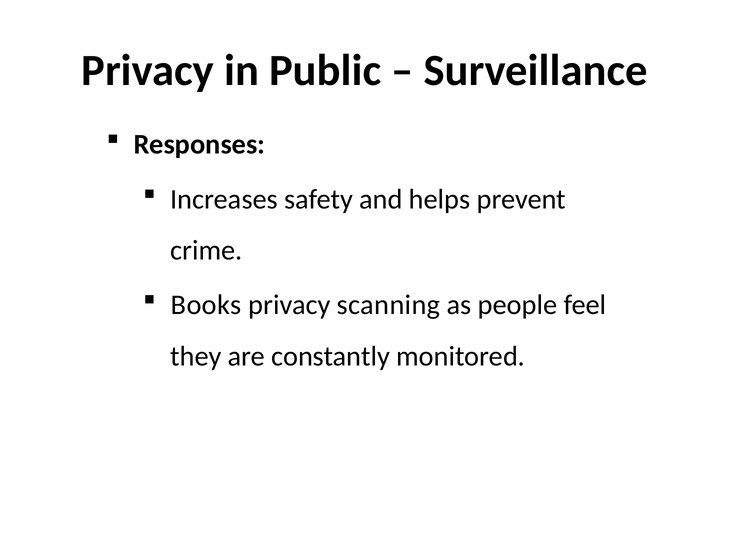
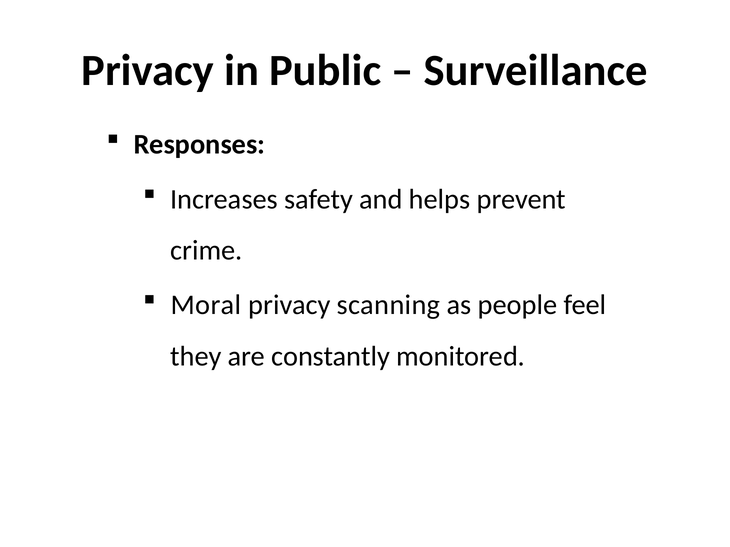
Books: Books -> Moral
